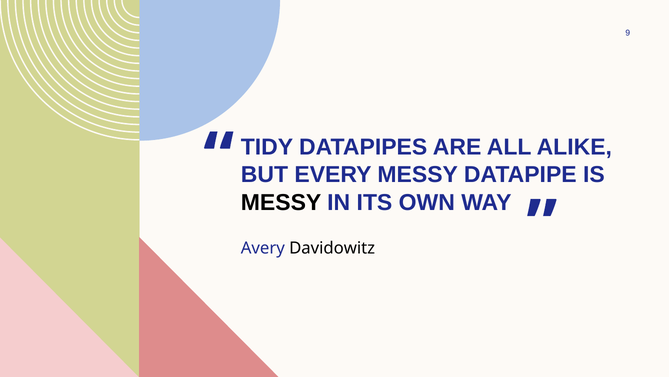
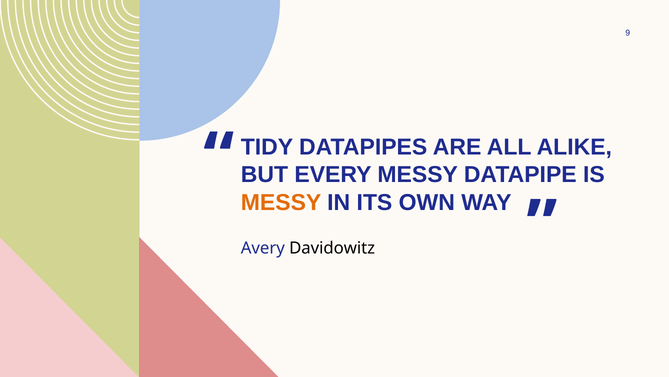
MESSY at (281, 202) colour: black -> orange
